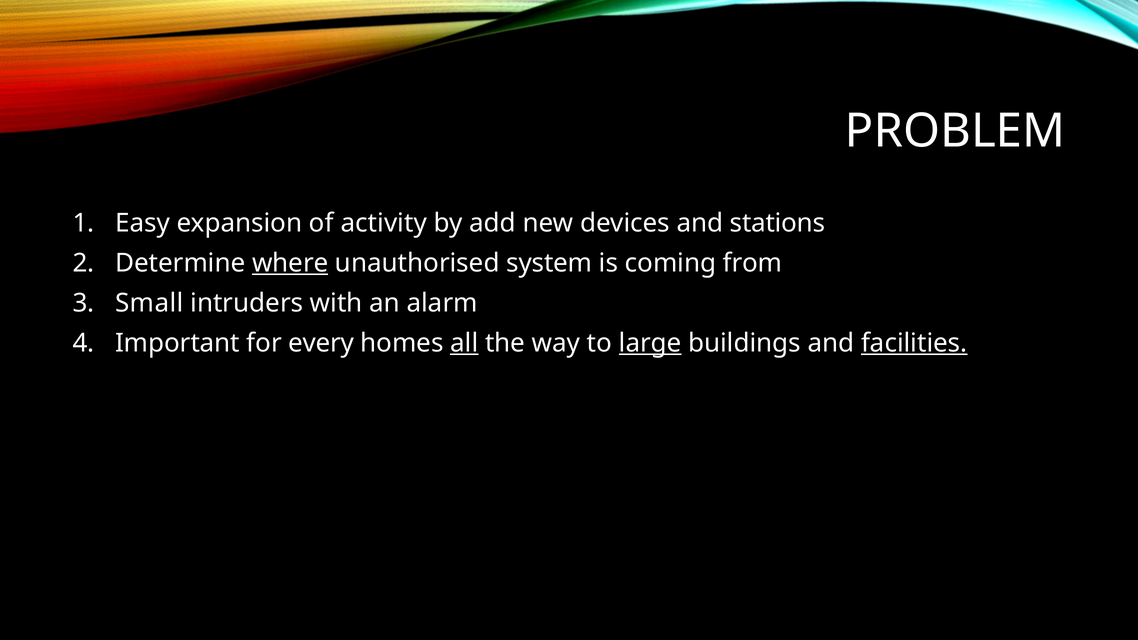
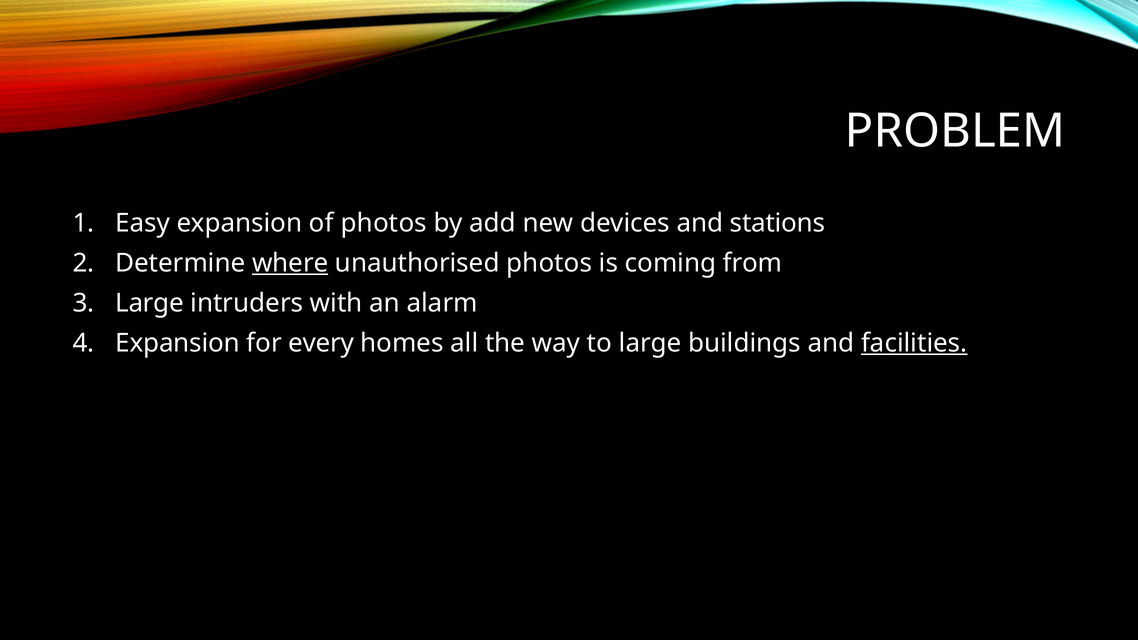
of activity: activity -> photos
unauthorised system: system -> photos
Small at (149, 303): Small -> Large
Important at (178, 343): Important -> Expansion
all underline: present -> none
large at (650, 343) underline: present -> none
